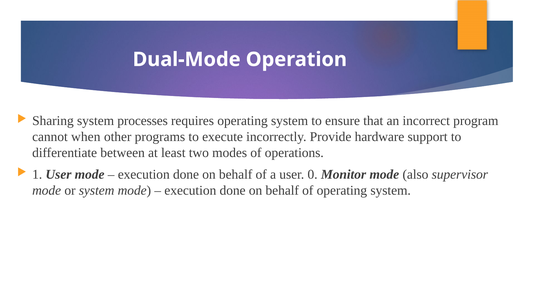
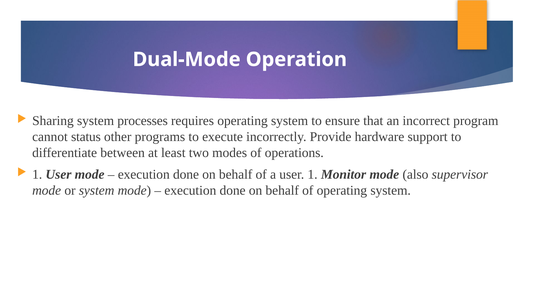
when: when -> status
user 0: 0 -> 1
